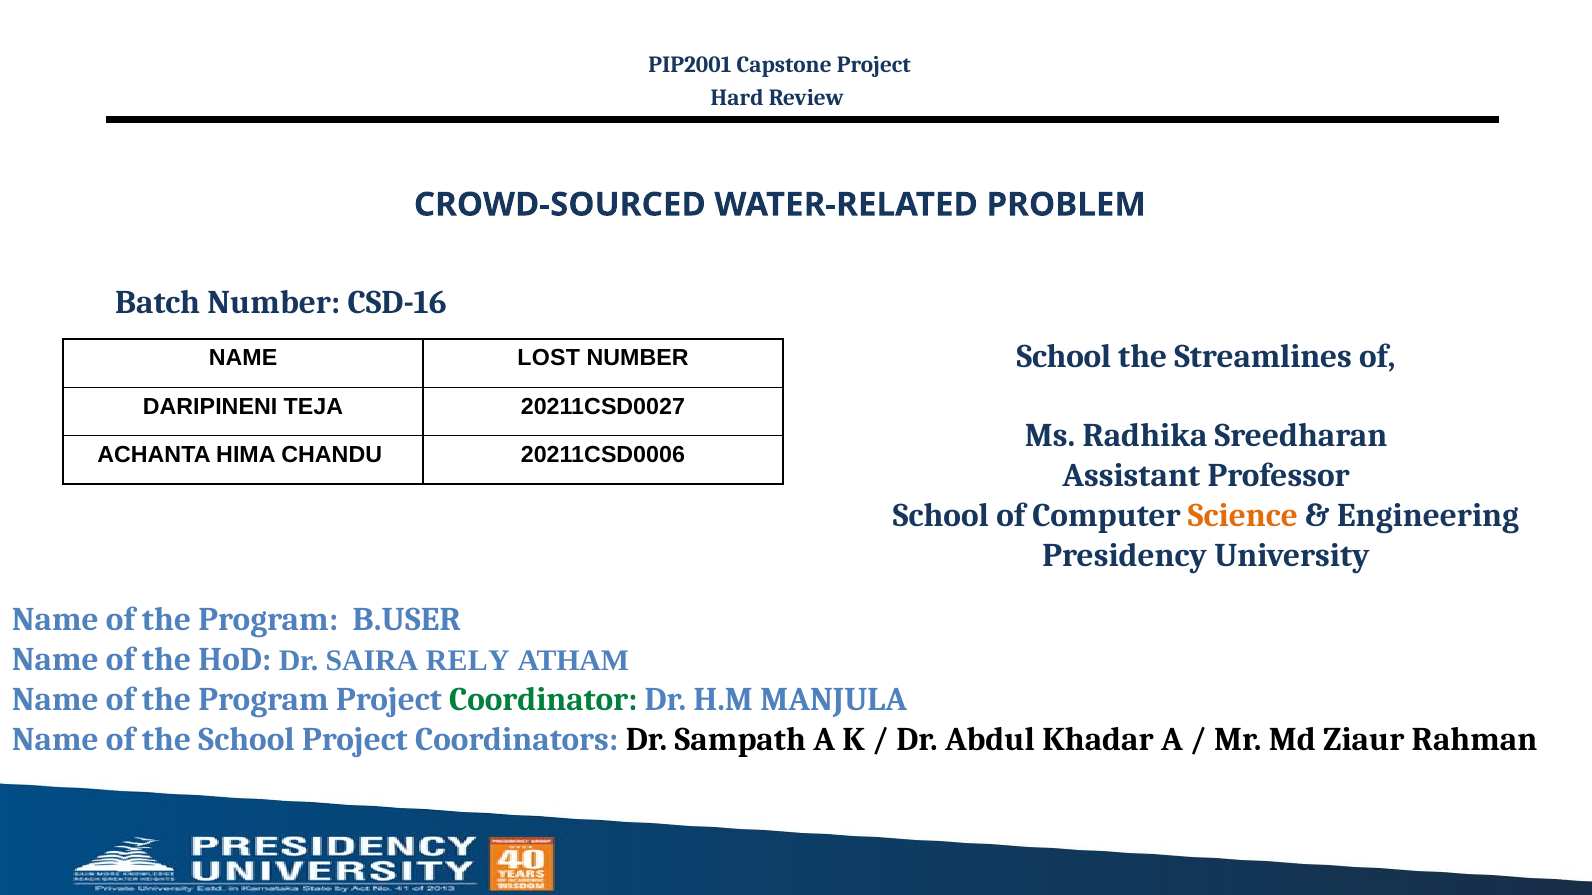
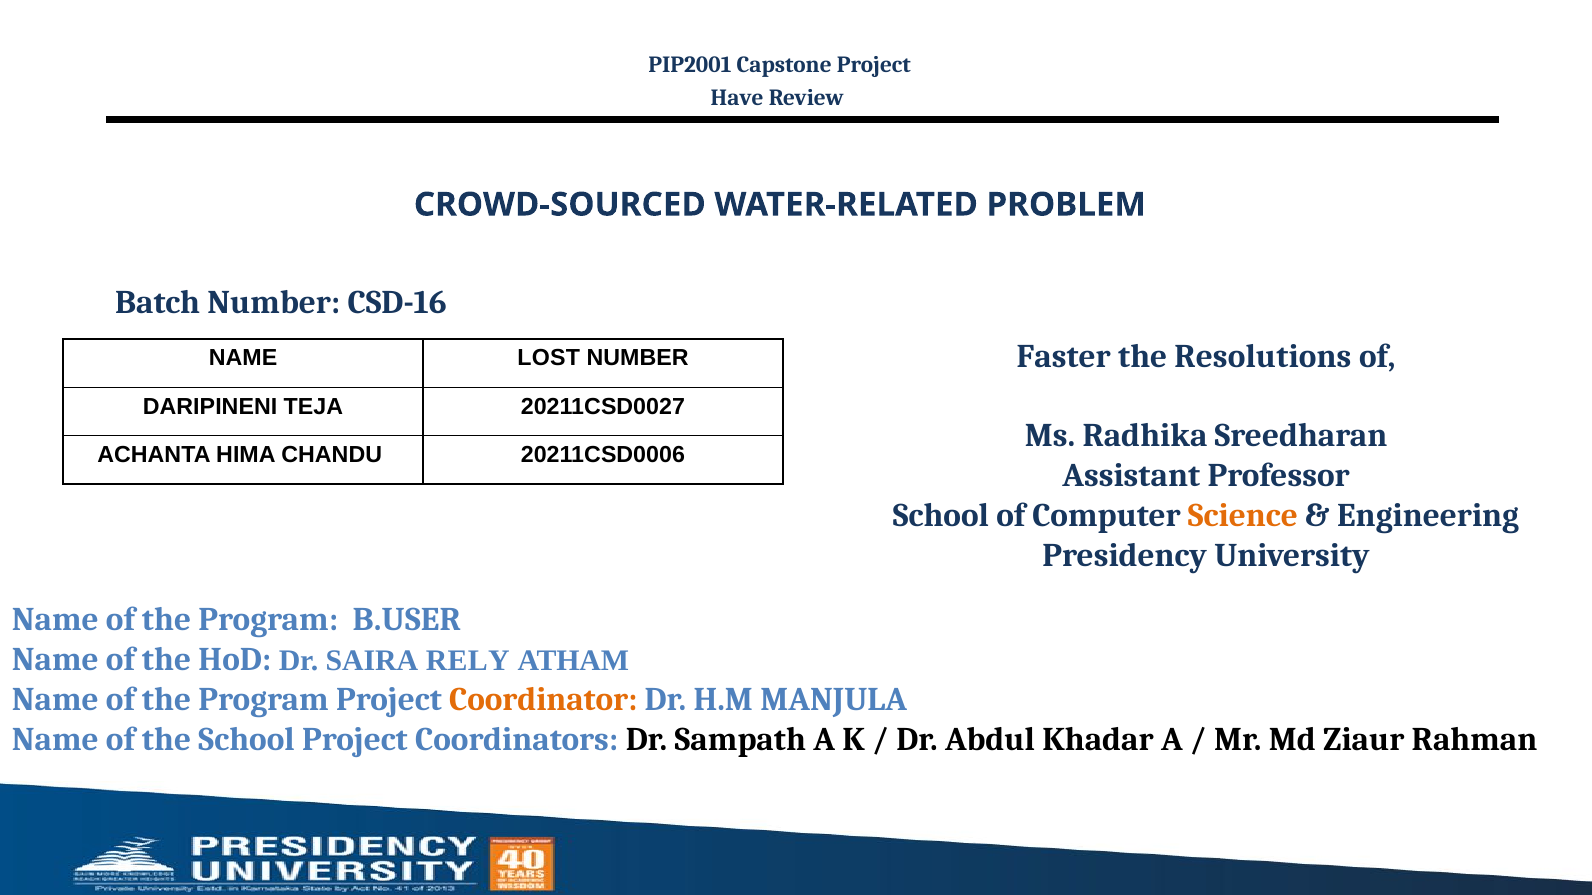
Hard: Hard -> Have
School at (1064, 356): School -> Faster
Streamlines: Streamlines -> Resolutions
Coordinator colour: green -> orange
